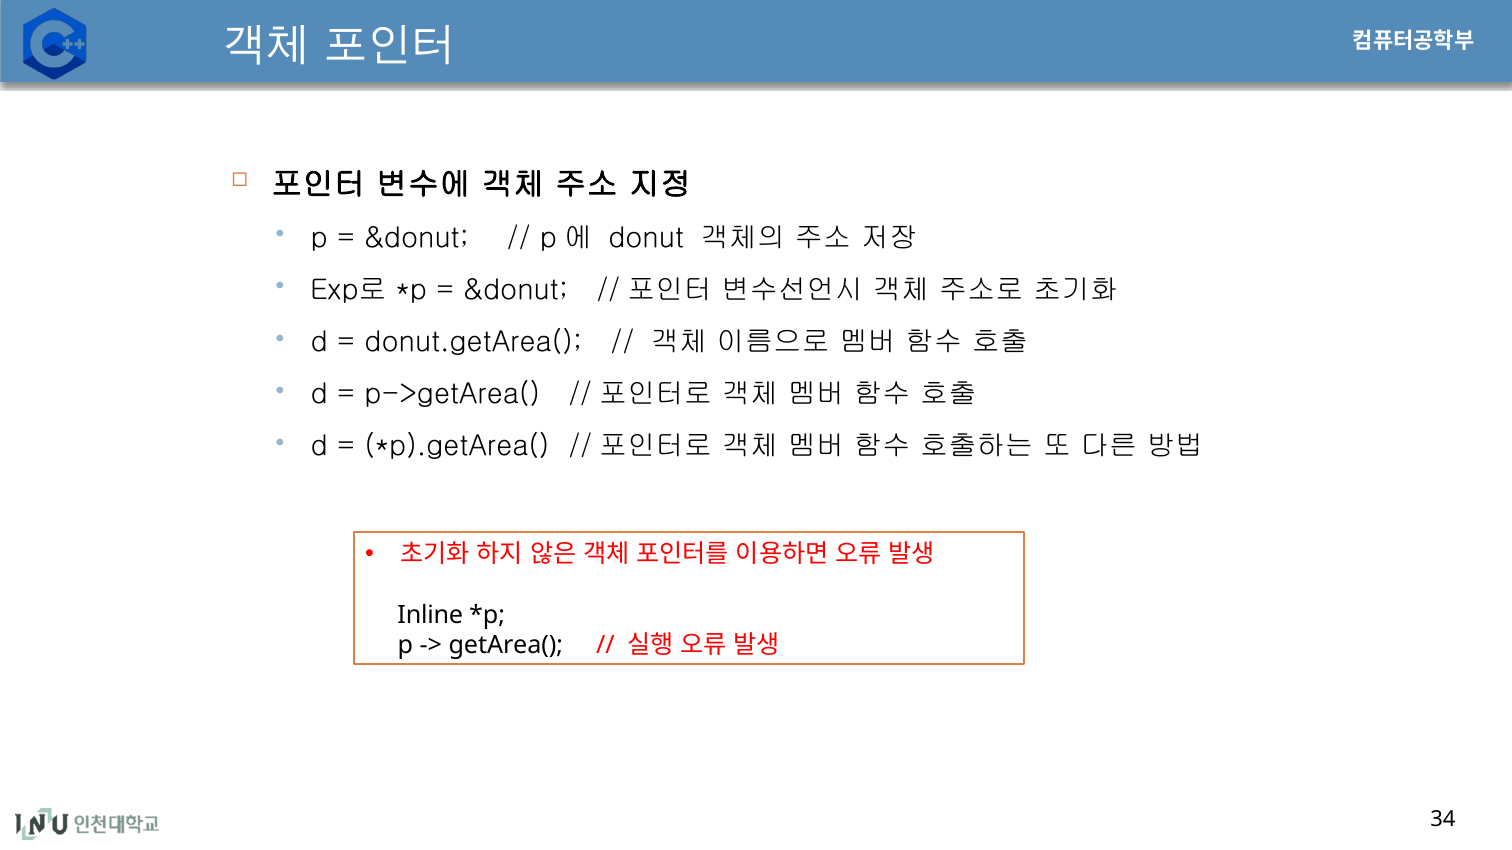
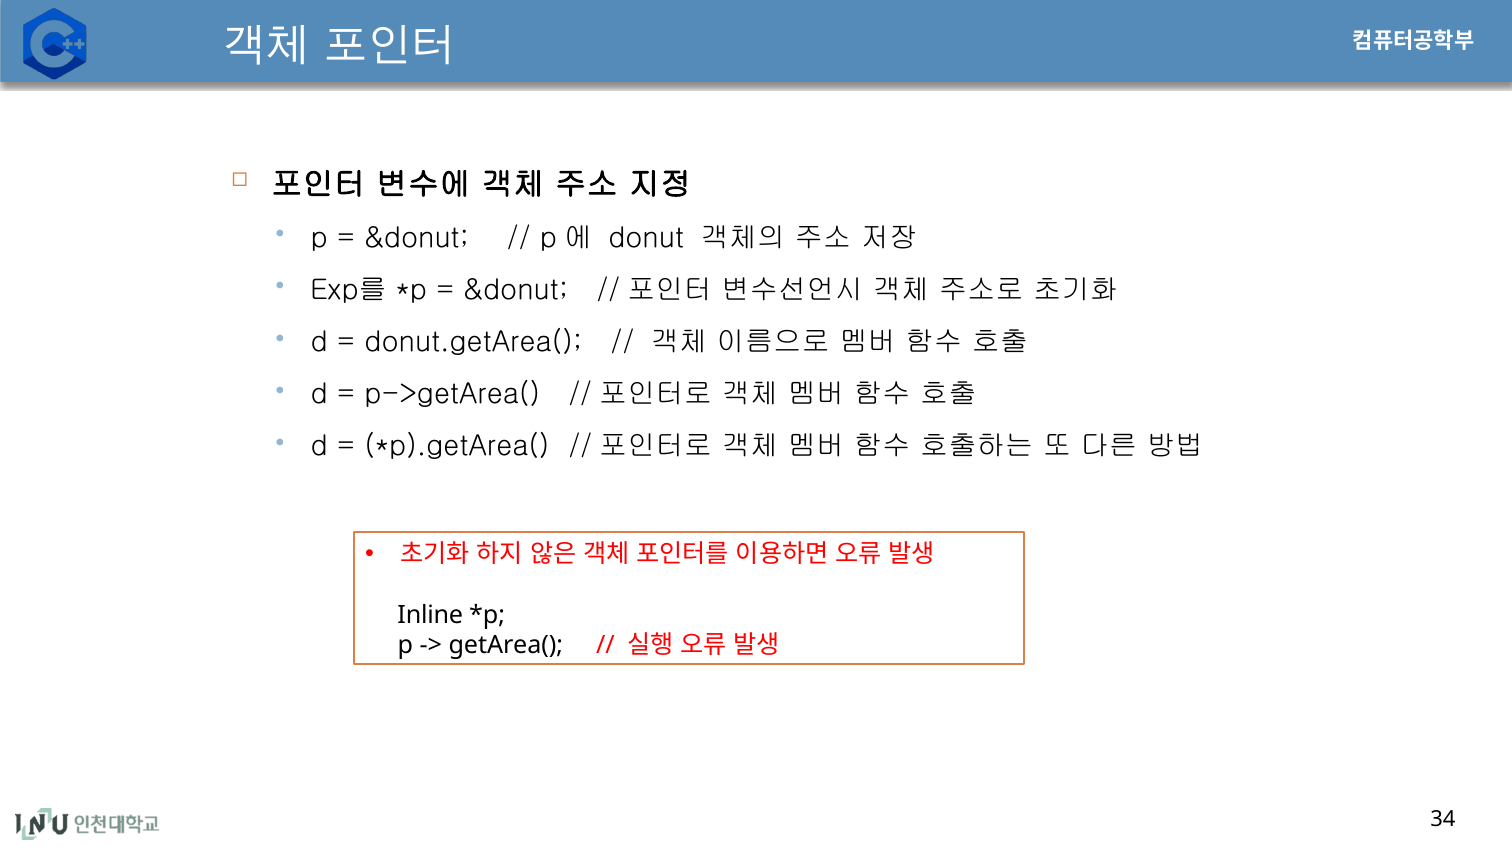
Exp로: Exp로 -> Exp를
